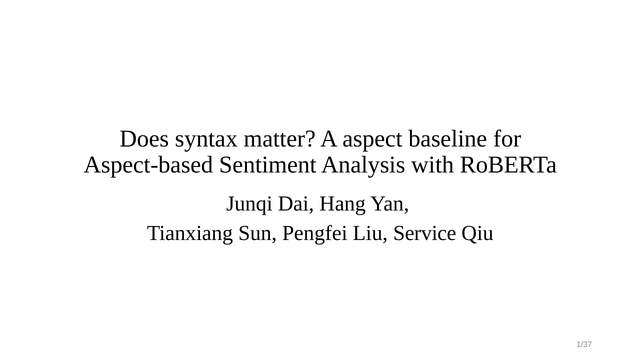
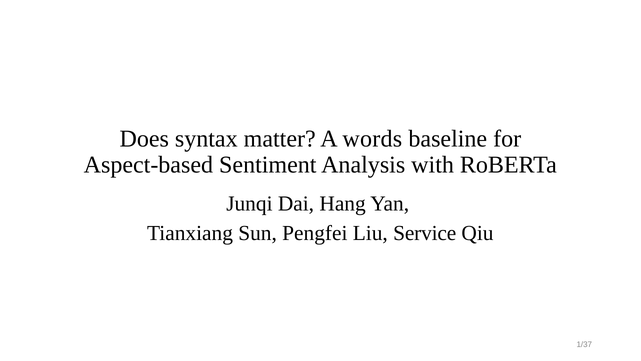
aspect: aspect -> words
